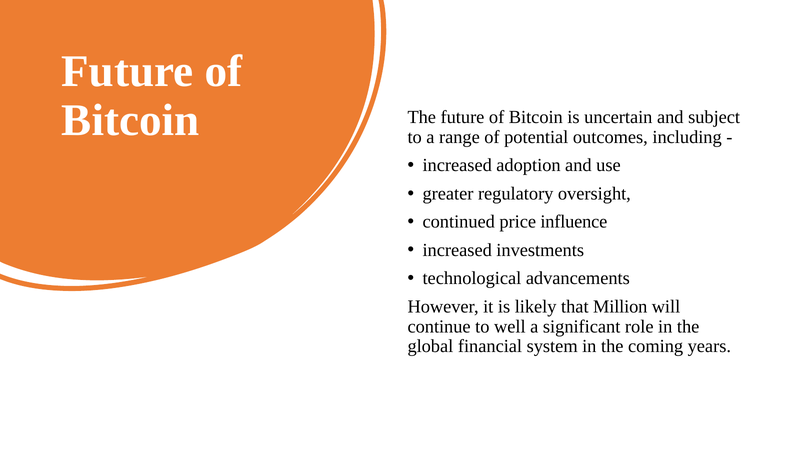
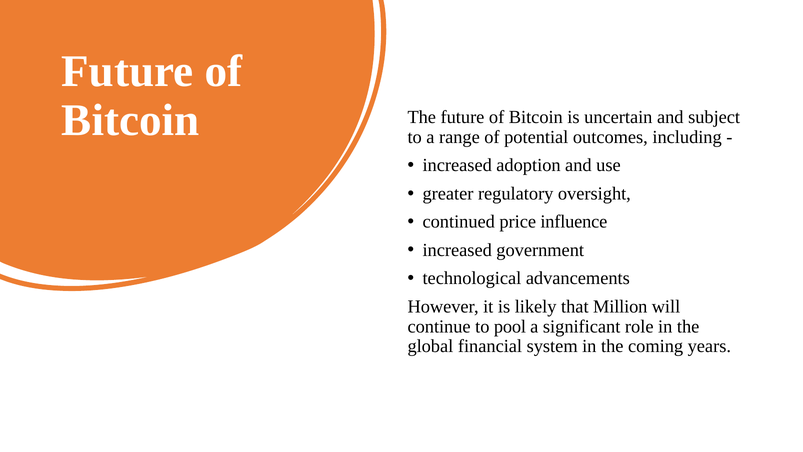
investments: investments -> government
well: well -> pool
